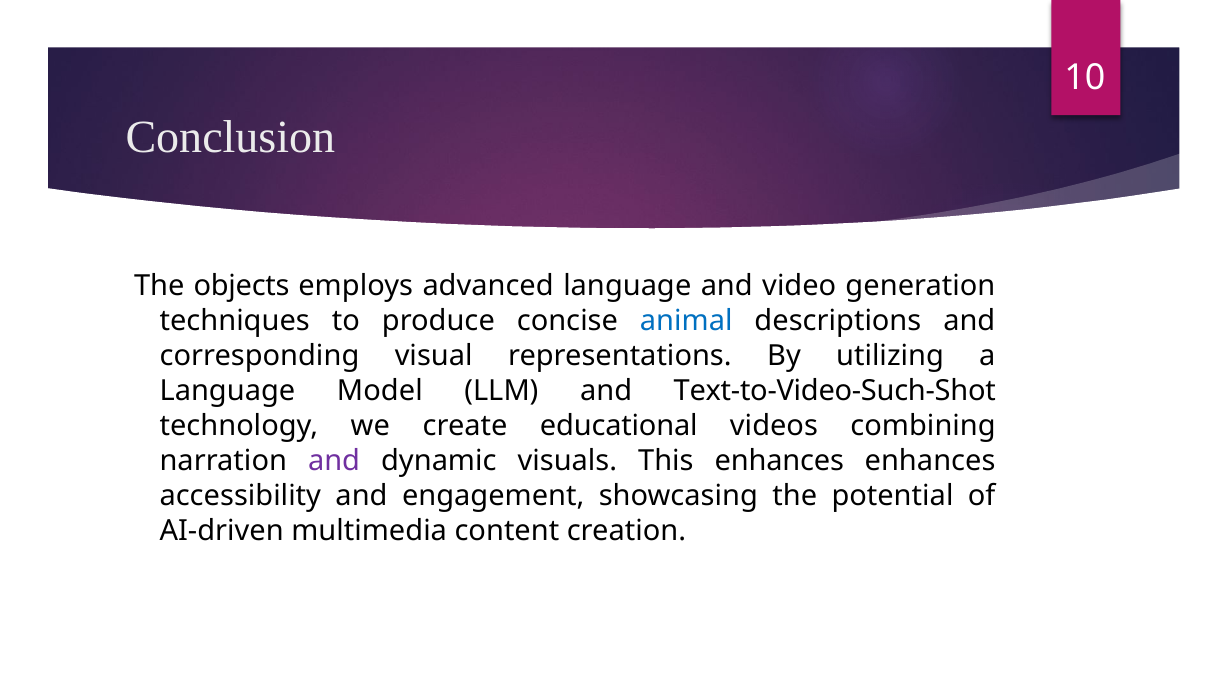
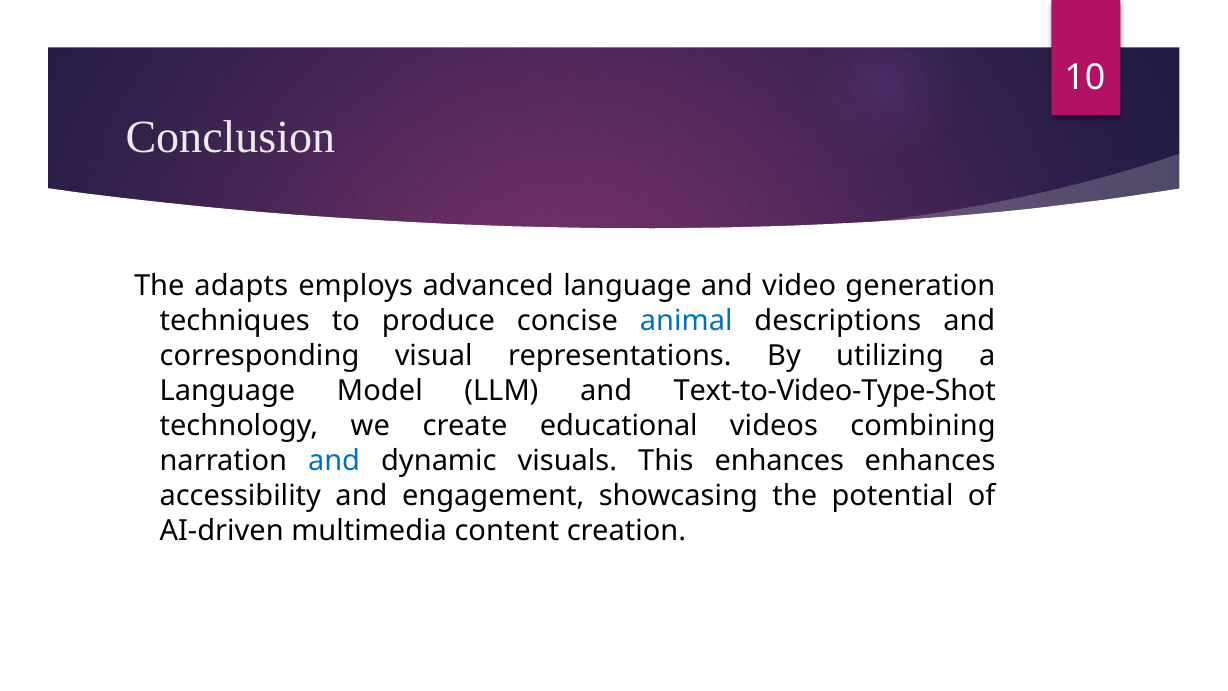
objects: objects -> adapts
Text-to-Video-Such-Shot: Text-to-Video-Such-Shot -> Text-to-Video-Type-Shot
and at (334, 461) colour: purple -> blue
